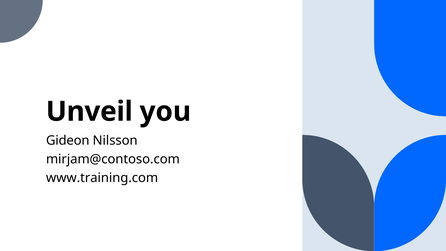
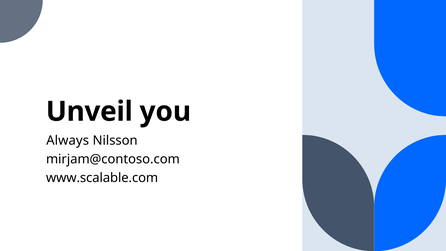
Gideon: Gideon -> Always
www.training.com: www.training.com -> www.scalable.com
